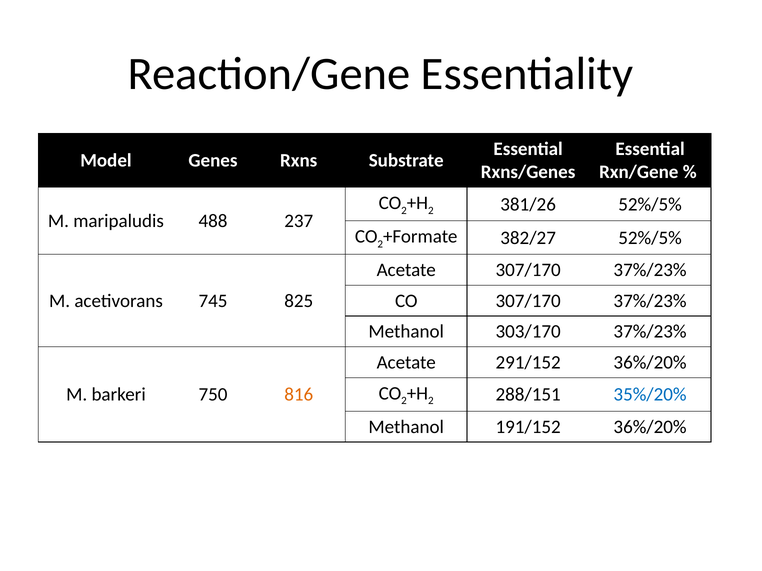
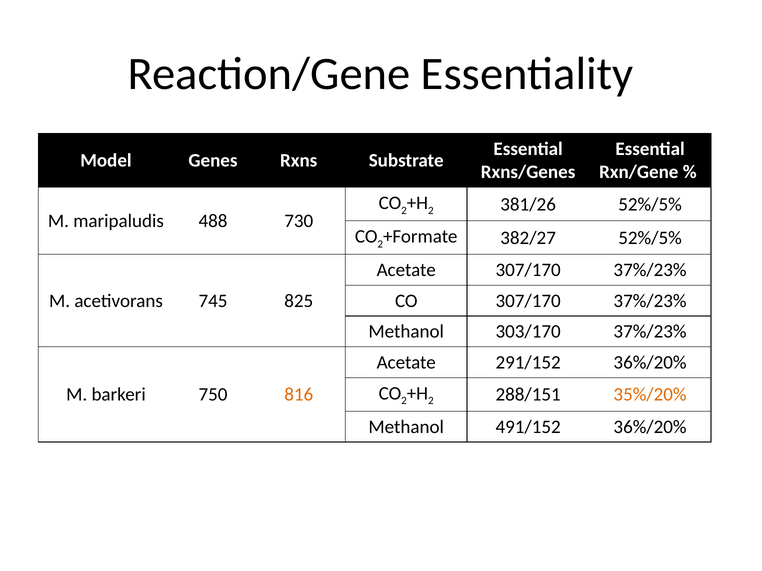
237: 237 -> 730
35%/20% colour: blue -> orange
191/152: 191/152 -> 491/152
